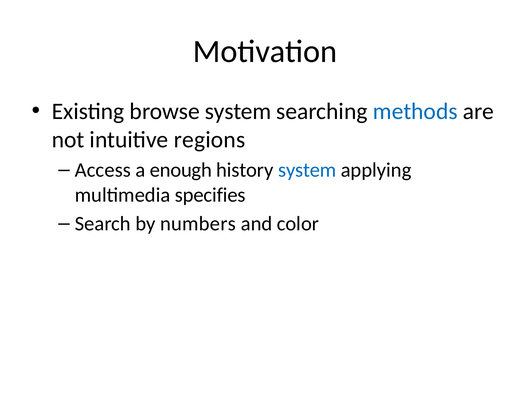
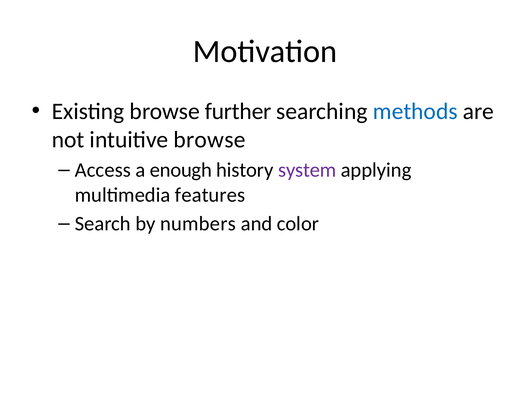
browse system: system -> further
intuitive regions: regions -> browse
system at (307, 170) colour: blue -> purple
specifies: specifies -> features
